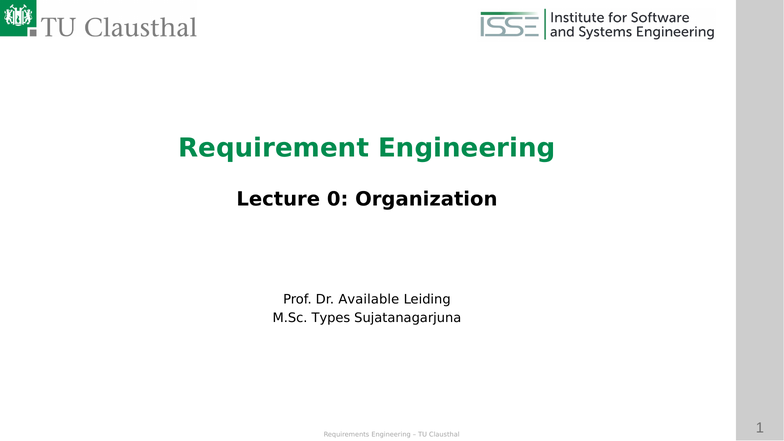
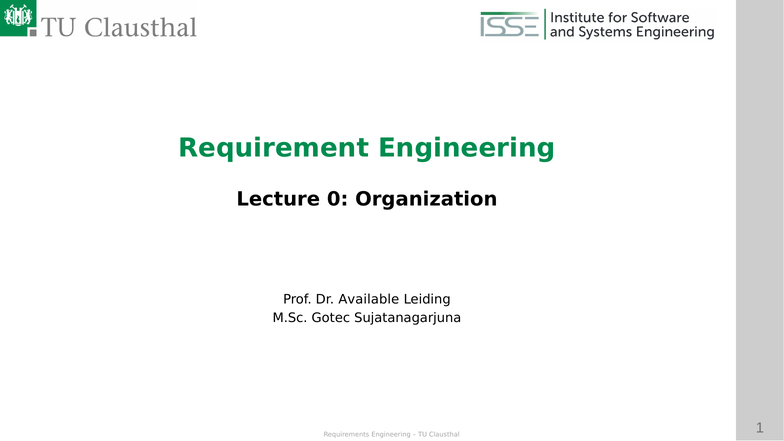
Types: Types -> Gotec
